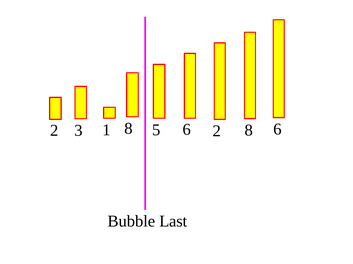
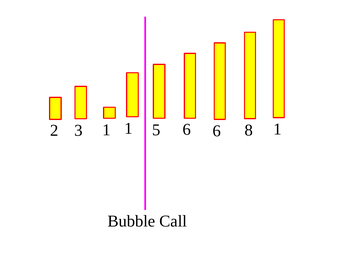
3 8: 8 -> 1
6 2: 2 -> 6
8 6: 6 -> 1
Last: Last -> Call
